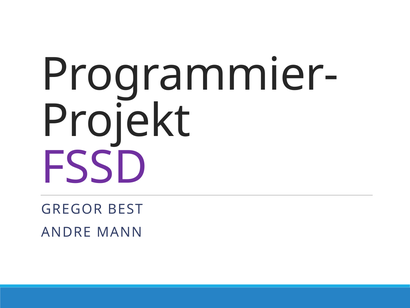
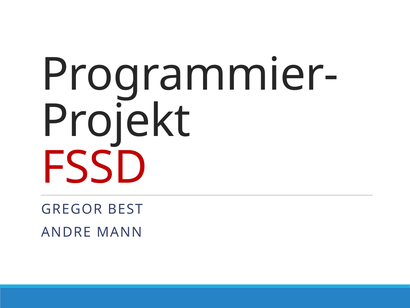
FSSD colour: purple -> red
